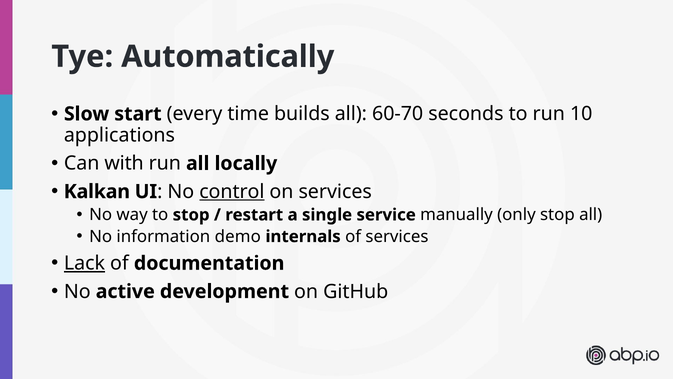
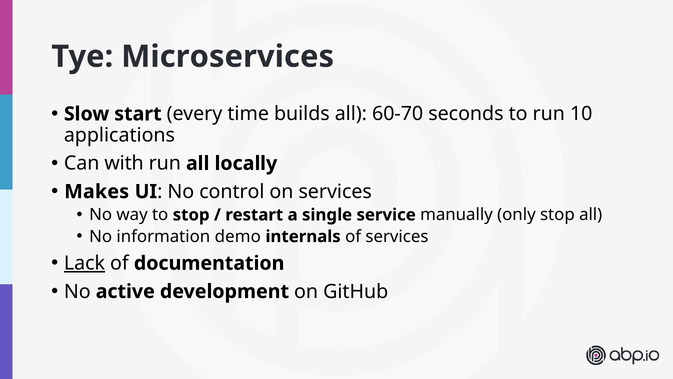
Automatically: Automatically -> Microservices
Kalkan: Kalkan -> Makes
control underline: present -> none
